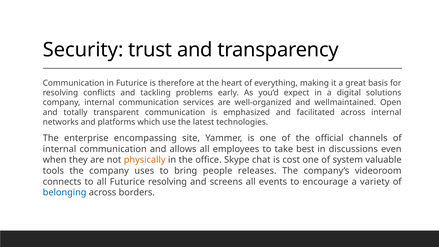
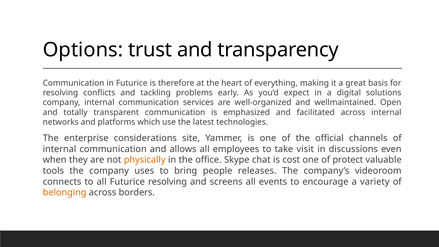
Security: Security -> Options
encompassing: encompassing -> considerations
best: best -> visit
system: system -> protect
belonging colour: blue -> orange
